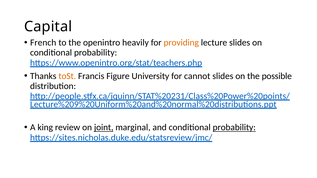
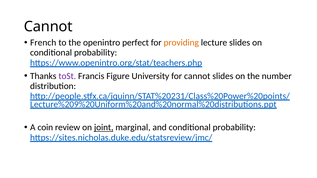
Capital at (48, 27): Capital -> Cannot
heavily: heavily -> perfect
toSt colour: orange -> purple
possible: possible -> number
king: king -> coin
probability at (234, 128) underline: present -> none
